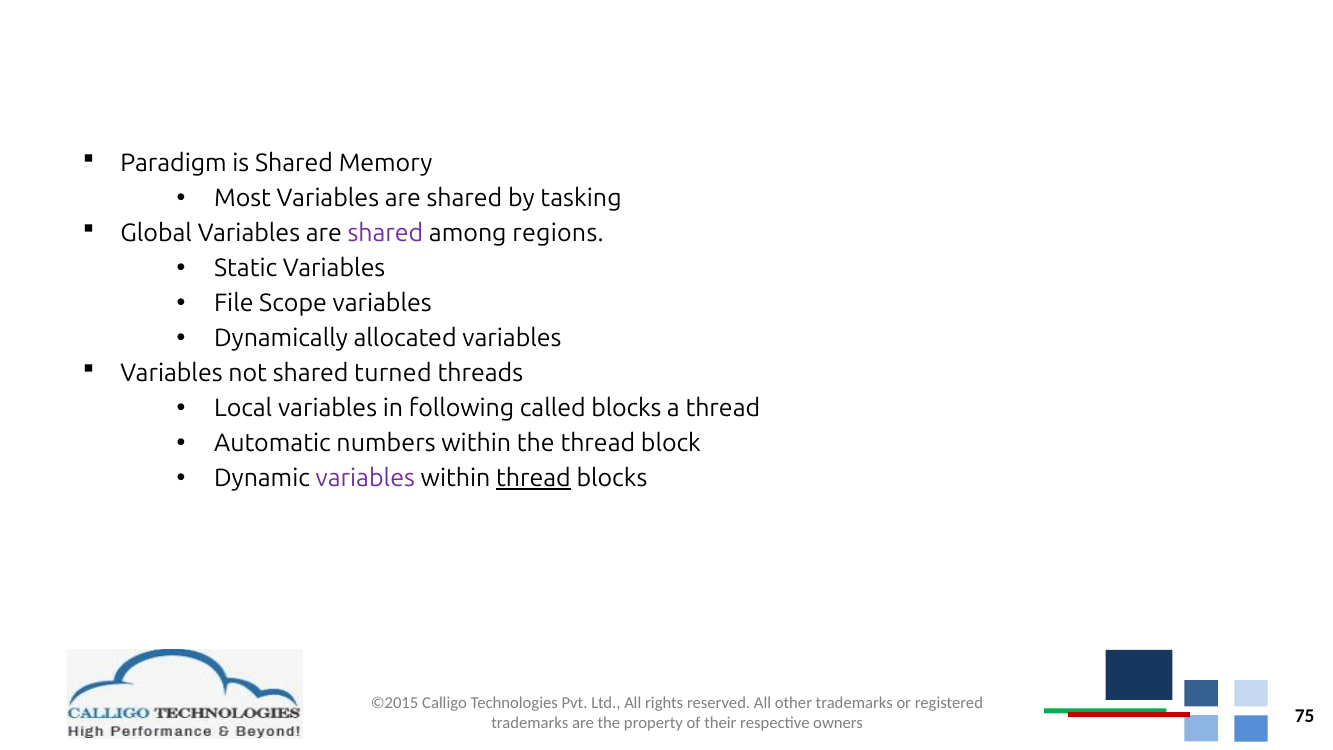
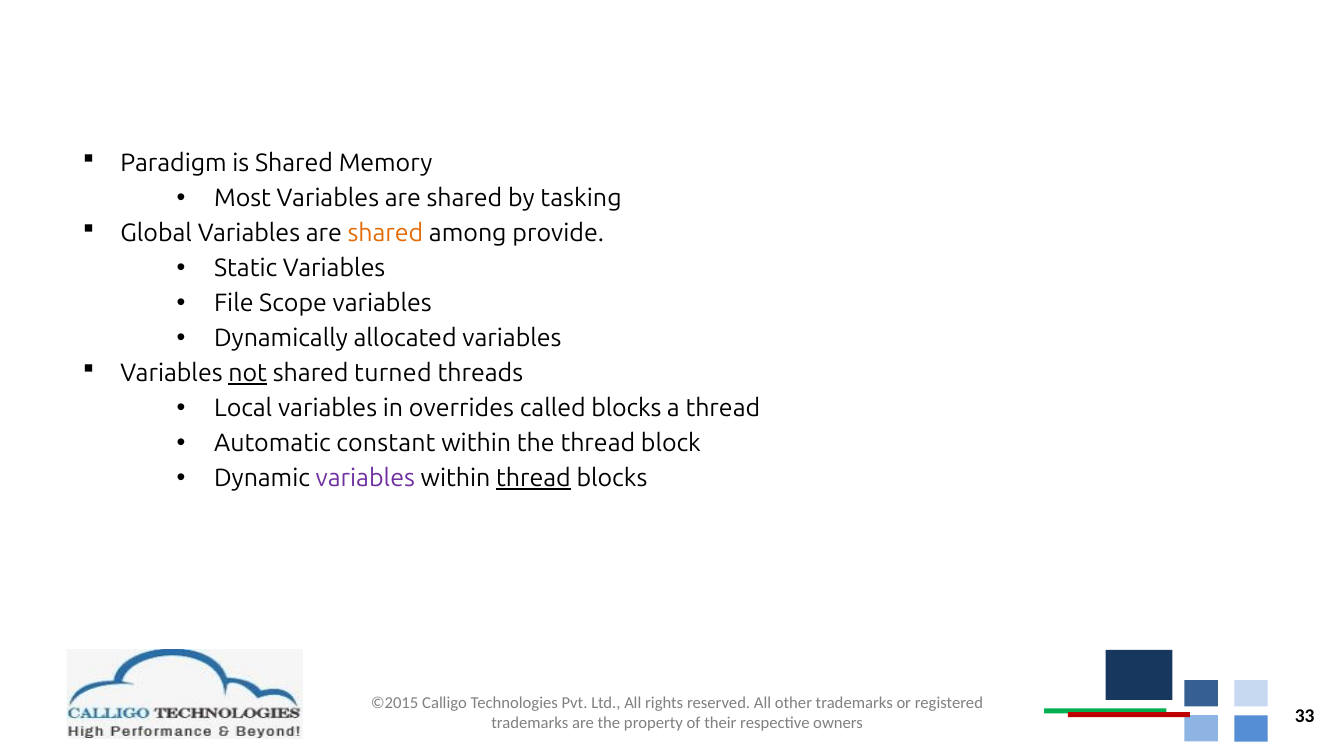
shared at (385, 233) colour: purple -> orange
regions: regions -> provide
not underline: none -> present
following: following -> overrides
numbers: numbers -> constant
75: 75 -> 33
